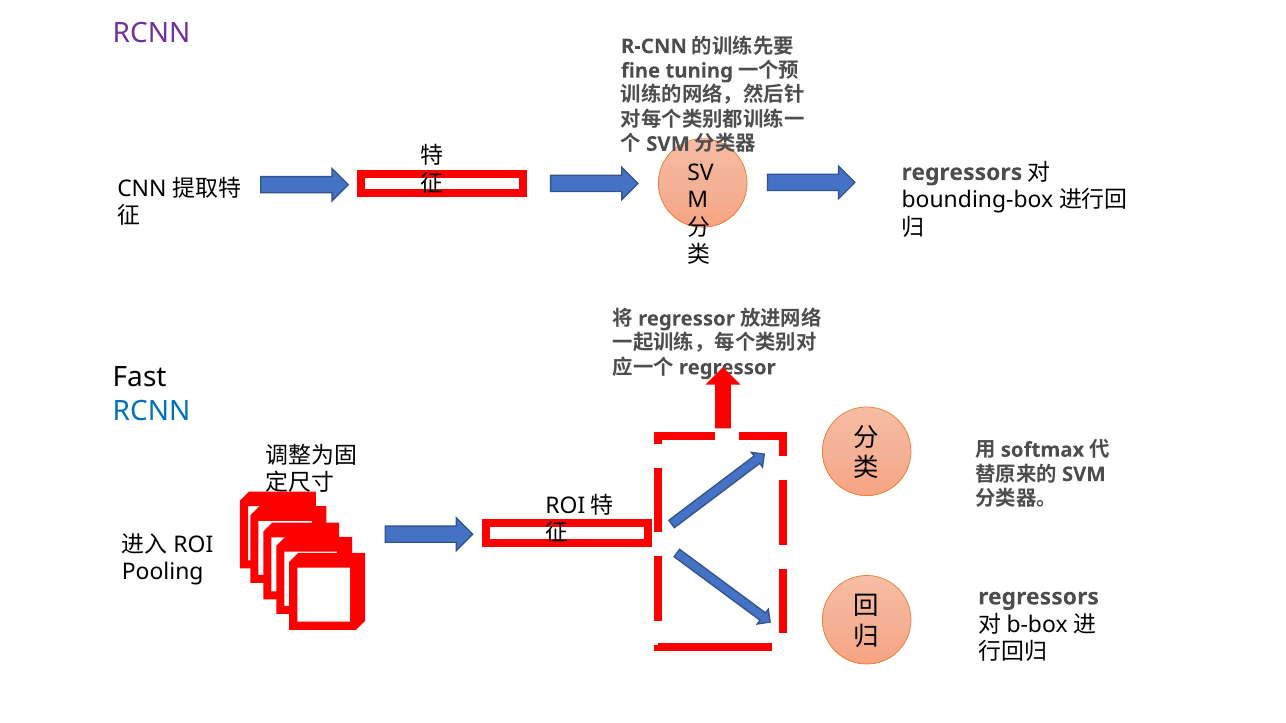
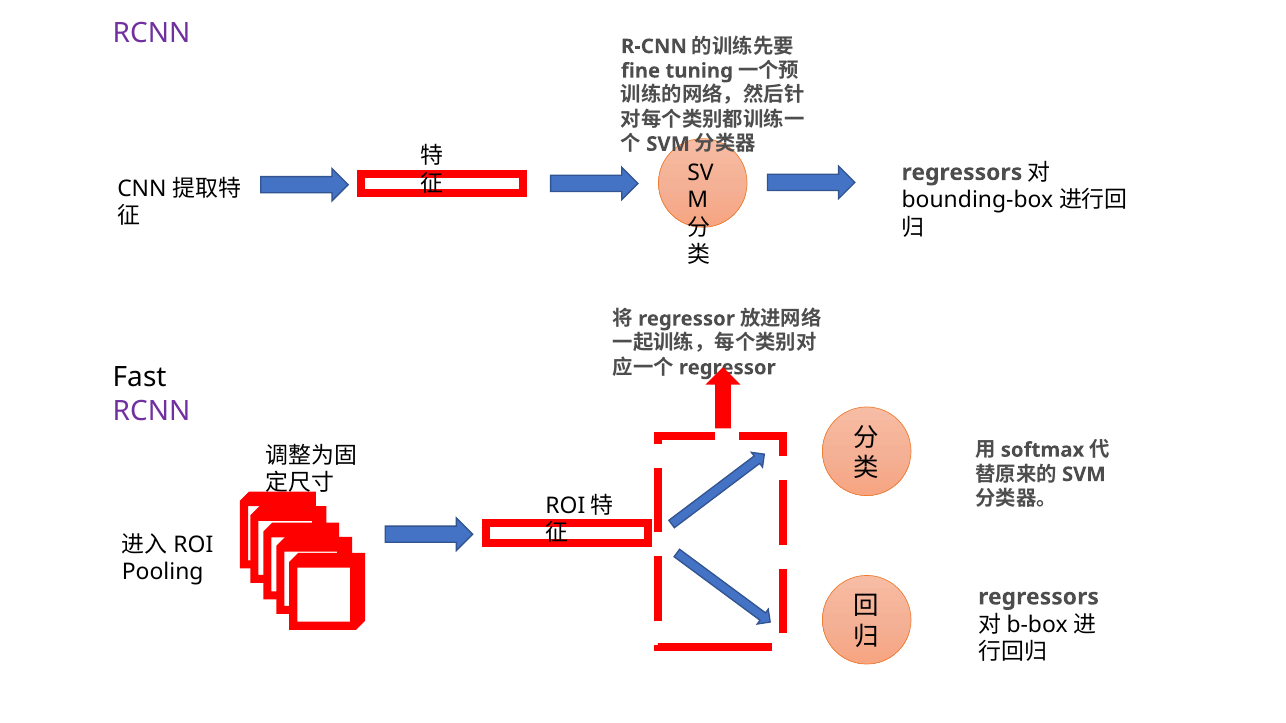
RCNN at (152, 411) colour: blue -> purple
